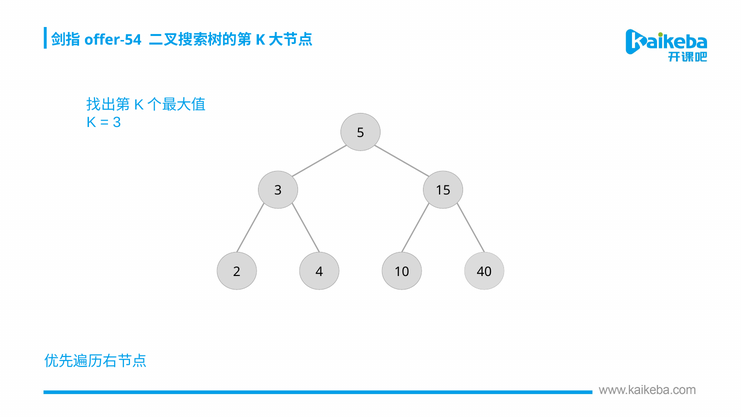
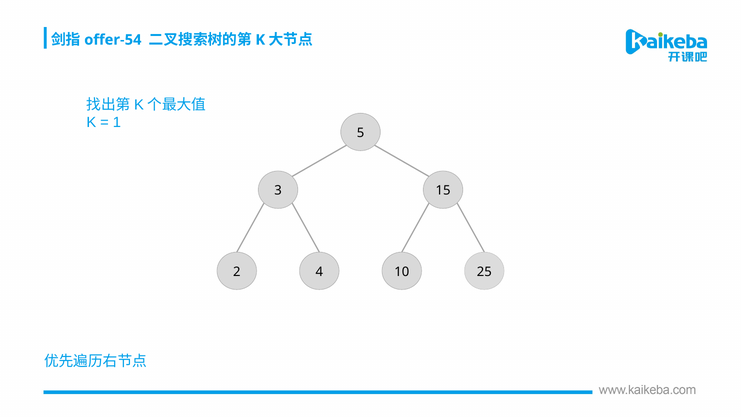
3 at (117, 123): 3 -> 1
40: 40 -> 25
